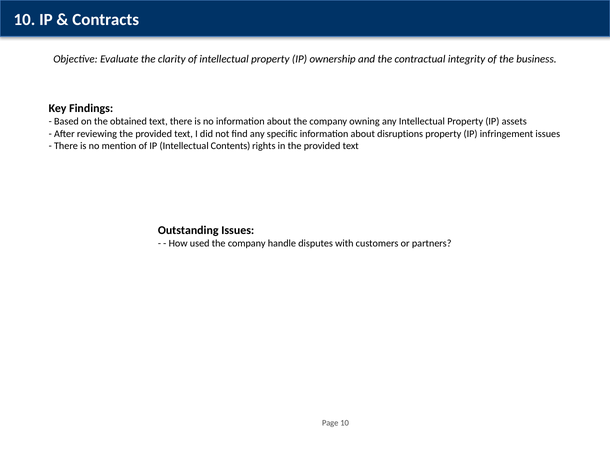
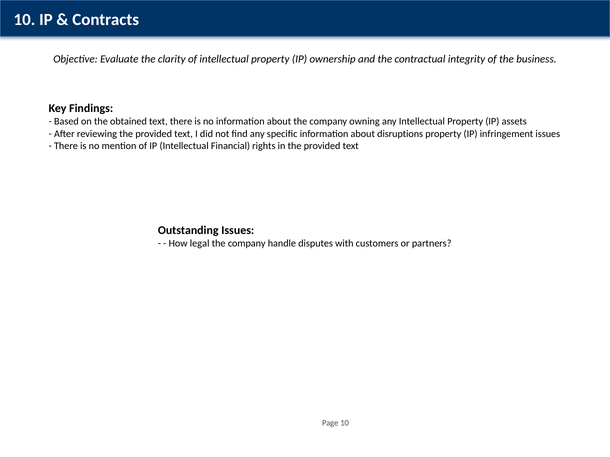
Contents: Contents -> Financial
used: used -> legal
